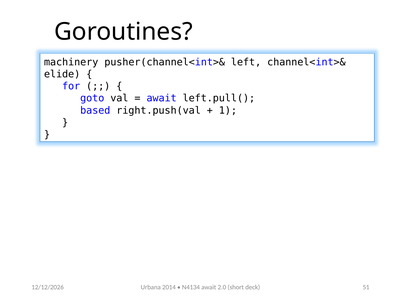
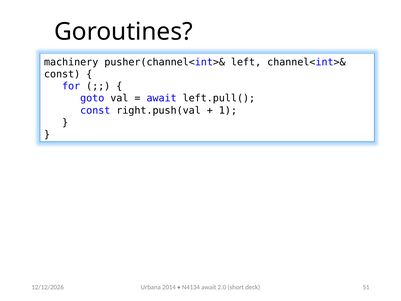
elide at (62, 74): elide -> const
based at (95, 110): based -> const
